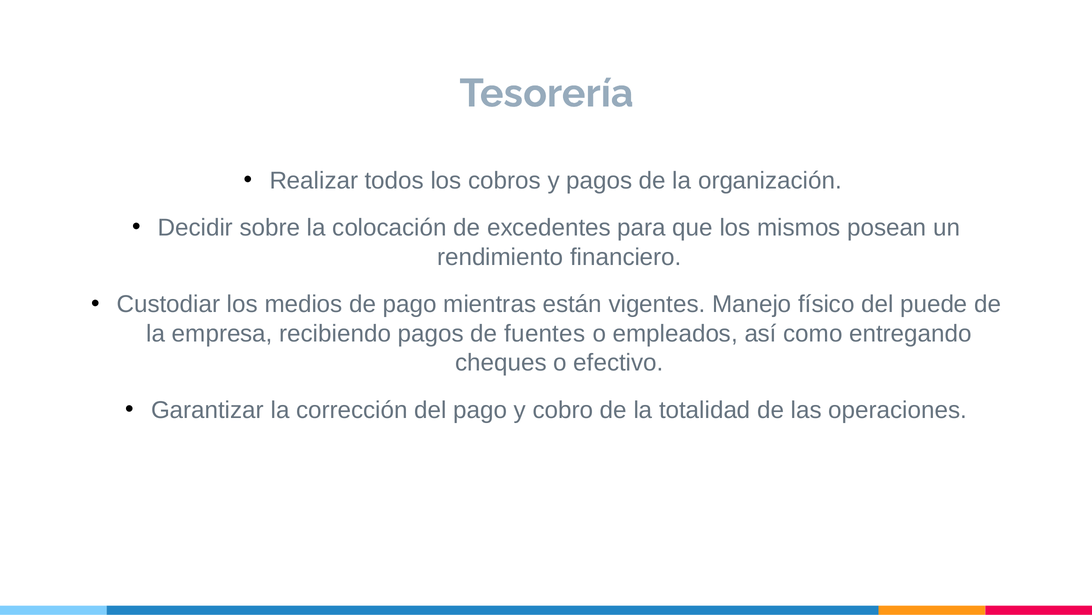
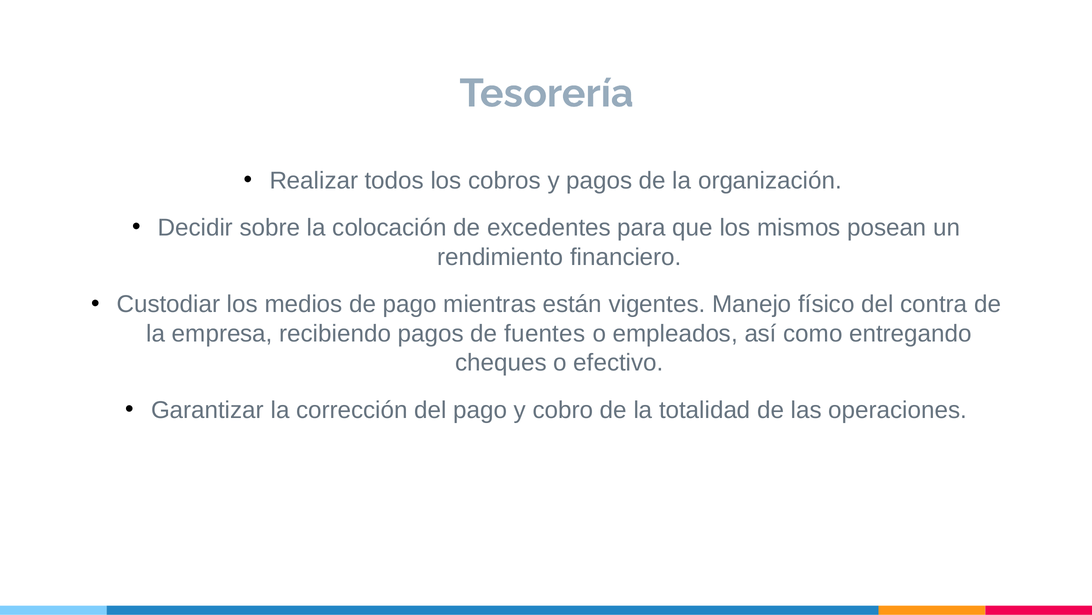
puede: puede -> contra
